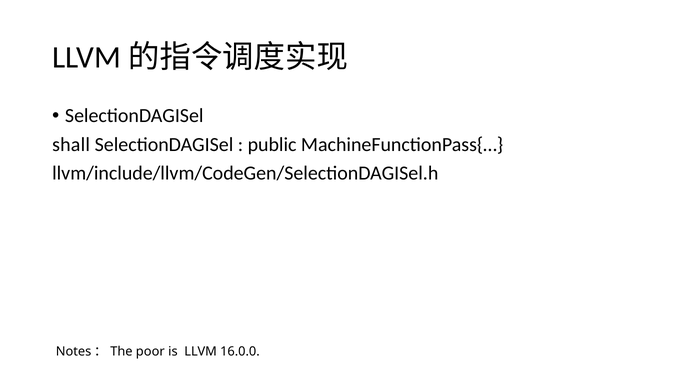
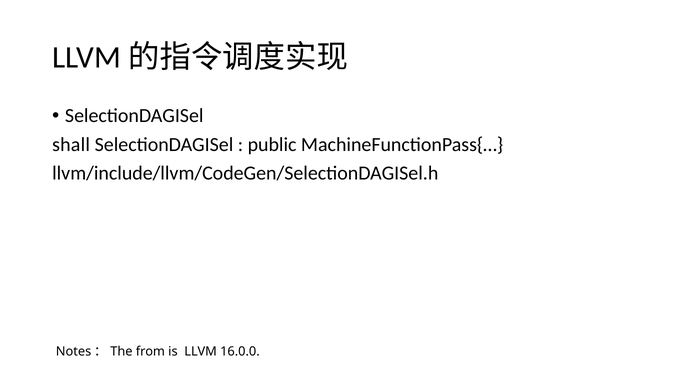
poor: poor -> from
